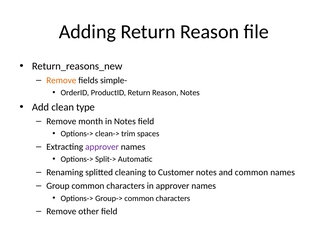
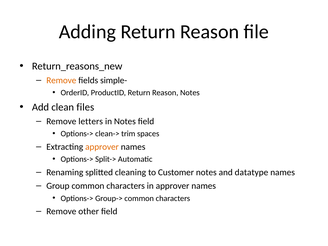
type: type -> files
month: month -> letters
approver at (102, 147) colour: purple -> orange
and common: common -> datatype
